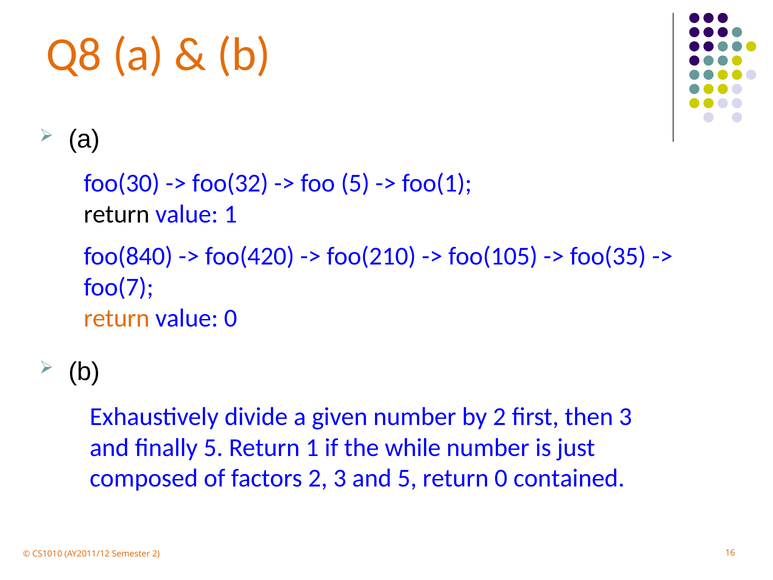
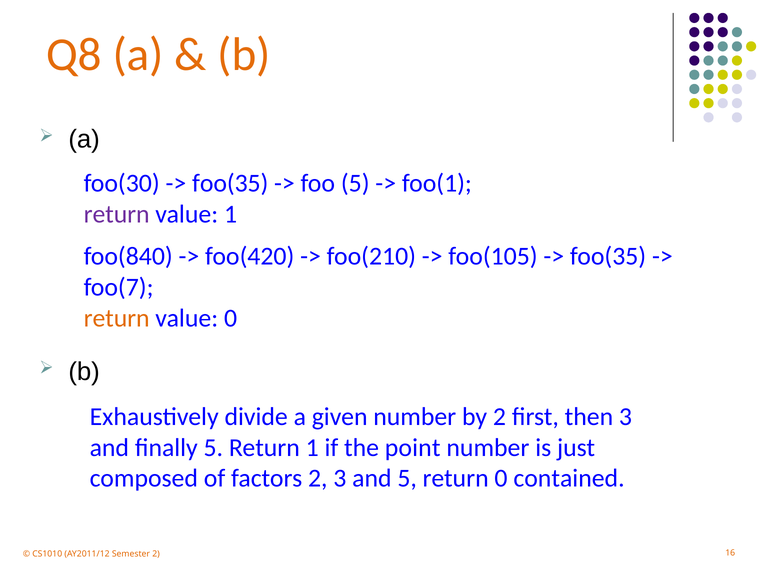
foo(32 at (230, 183): foo(32 -> foo(35
return at (117, 214) colour: black -> purple
while: while -> point
